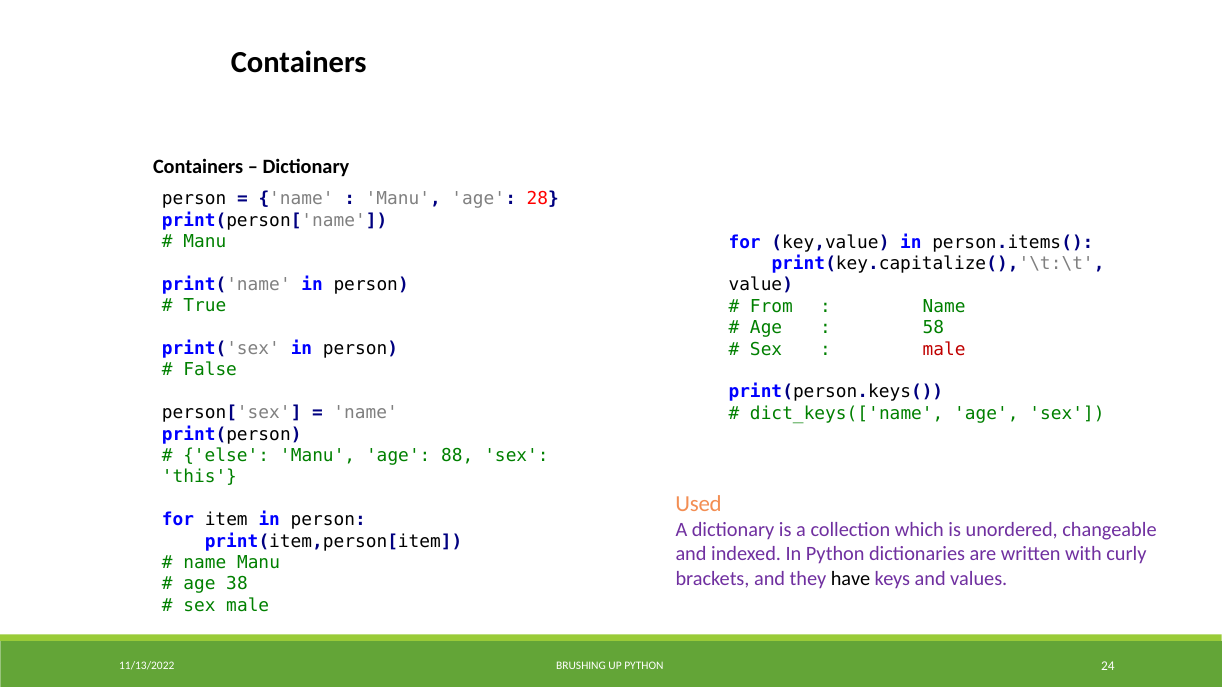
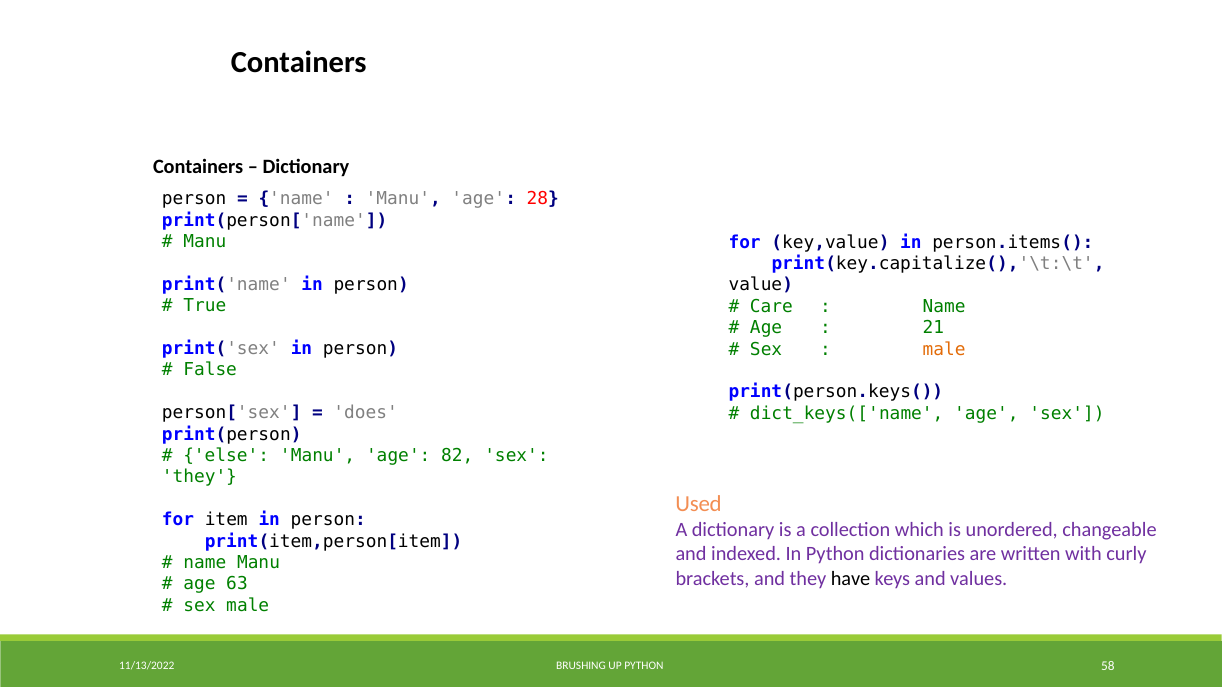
From: From -> Care
58: 58 -> 21
male at (944, 349) colour: red -> orange
name at (366, 413): name -> does
88: 88 -> 82
this at (199, 477): this -> they
38: 38 -> 63
24: 24 -> 58
